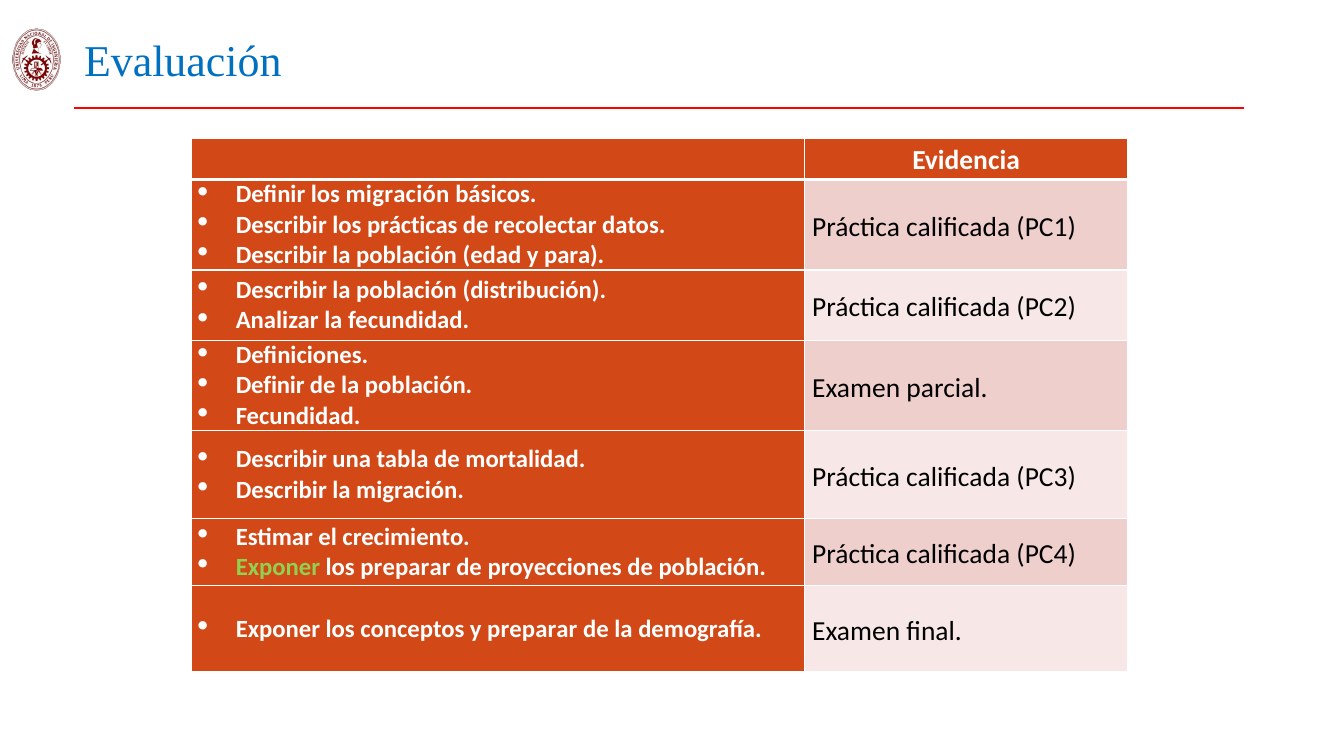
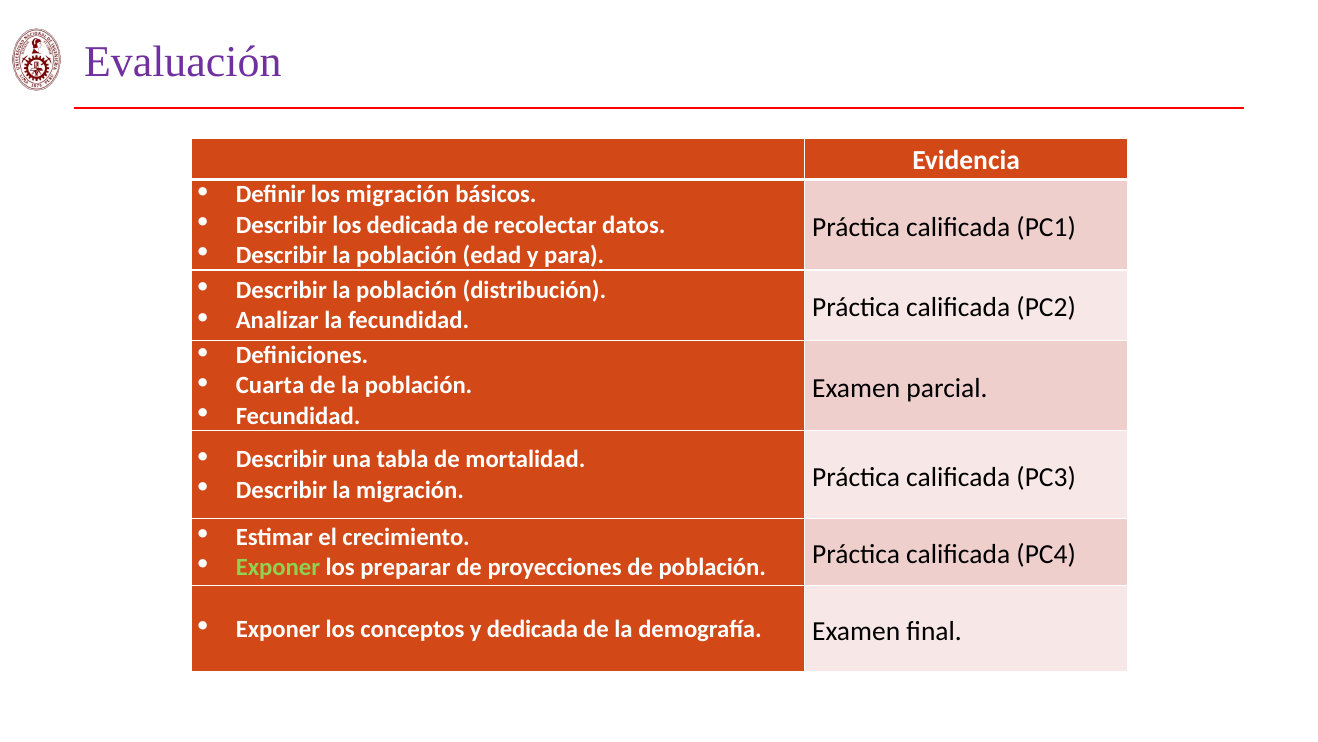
Evaluación colour: blue -> purple
los prácticas: prácticas -> dedicada
Definir at (270, 385): Definir -> Cuarta
y preparar: preparar -> dedicada
